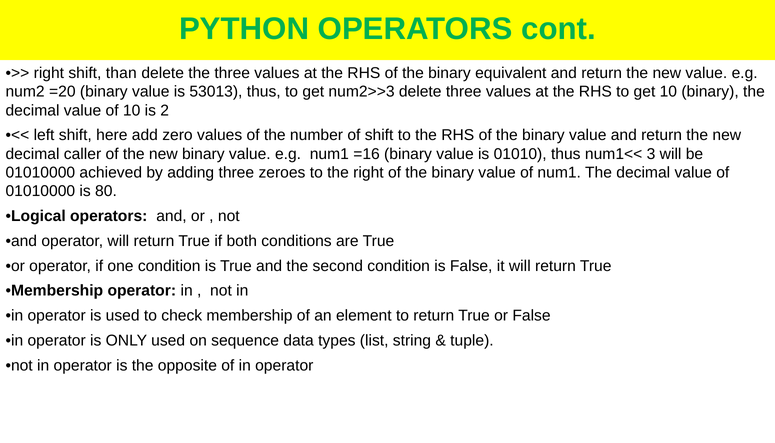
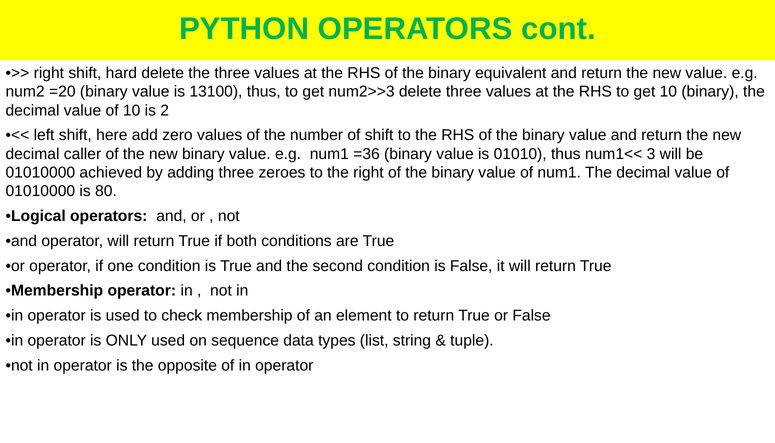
than: than -> hard
53013: 53013 -> 13100
=16: =16 -> =36
